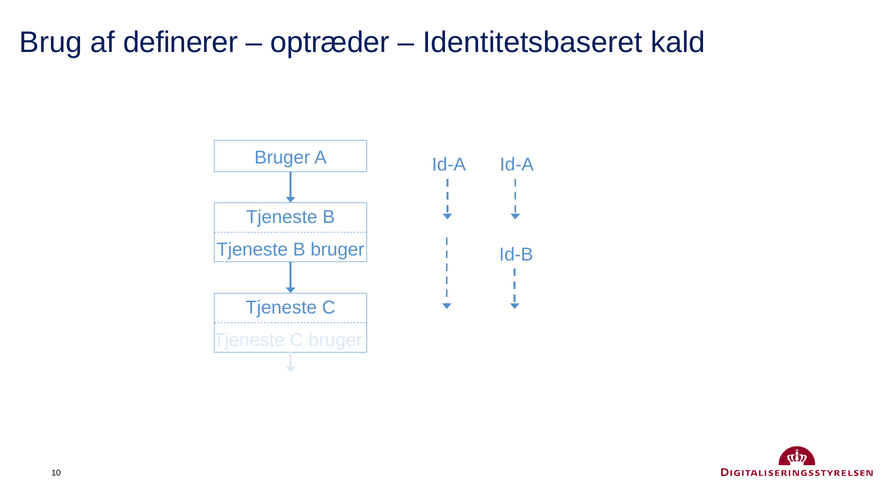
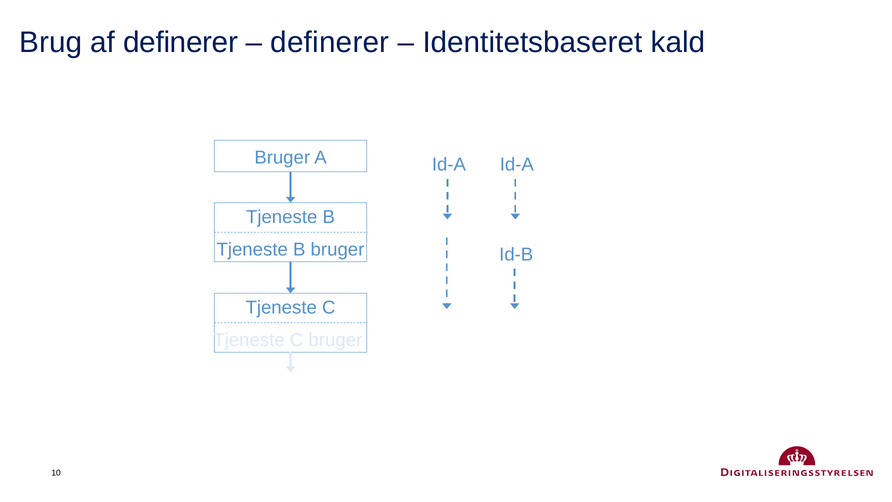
optræder at (330, 42): optræder -> definerer
